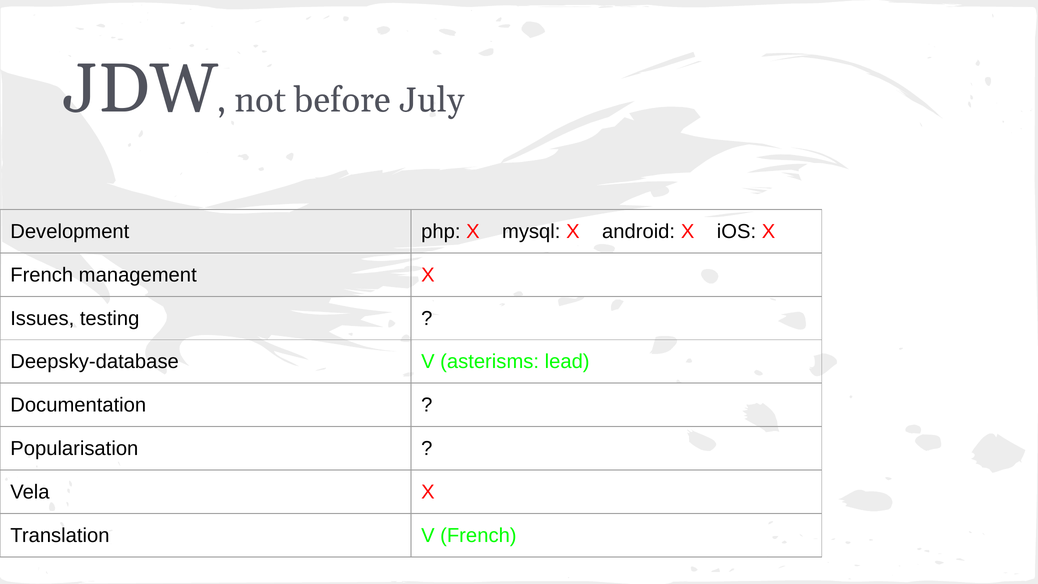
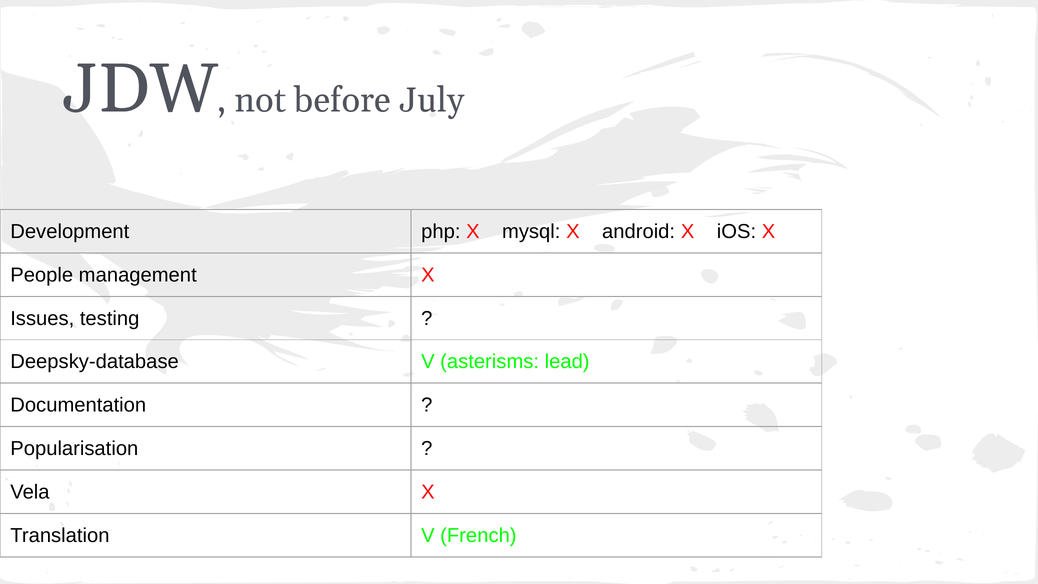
French at (42, 275): French -> People
